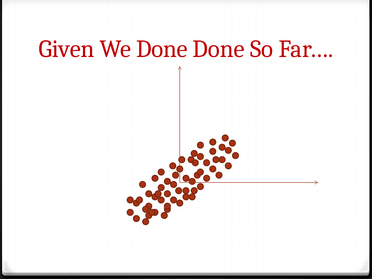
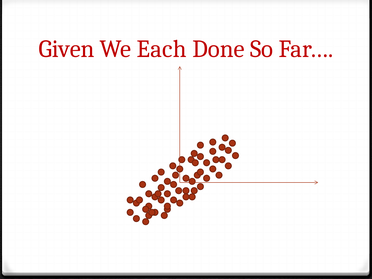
We Done: Done -> Each
